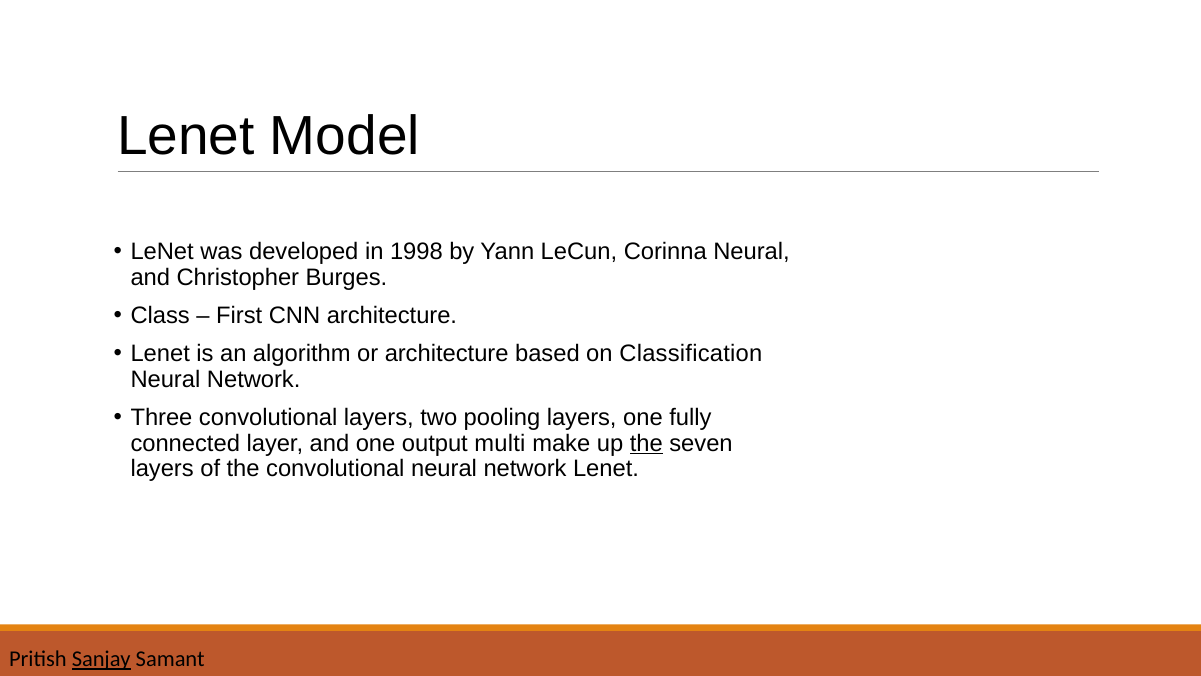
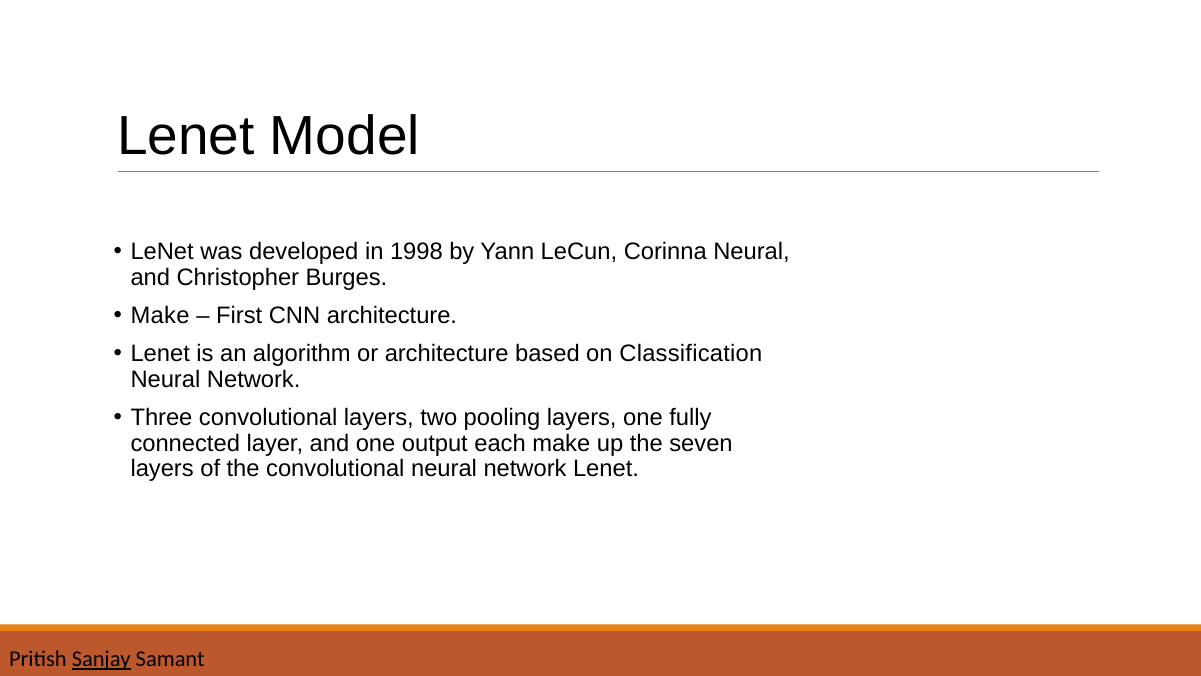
Class at (160, 315): Class -> Make
multi: multi -> each
the at (646, 443) underline: present -> none
